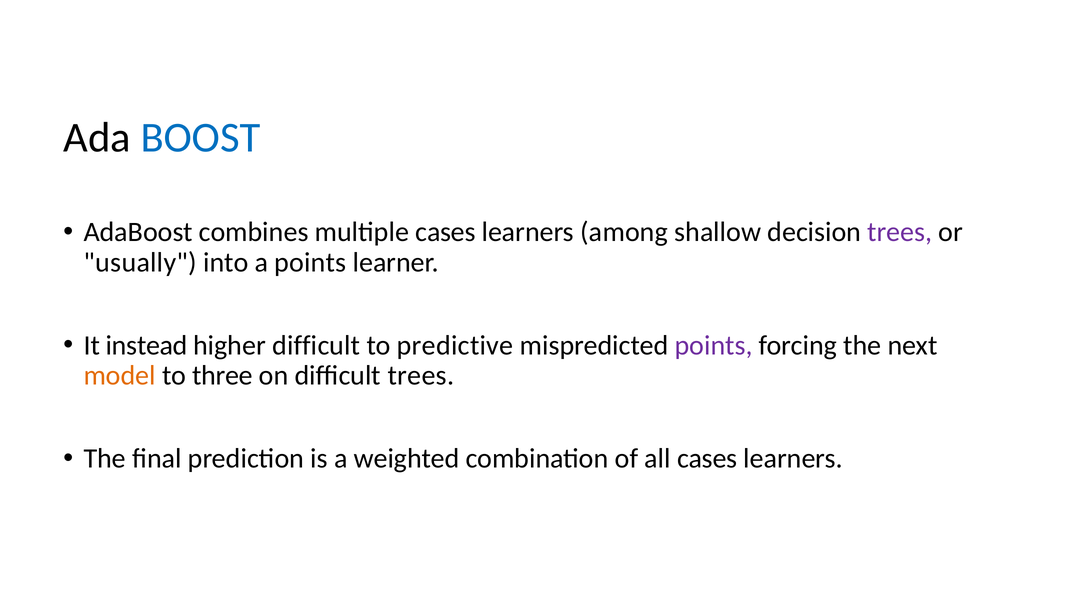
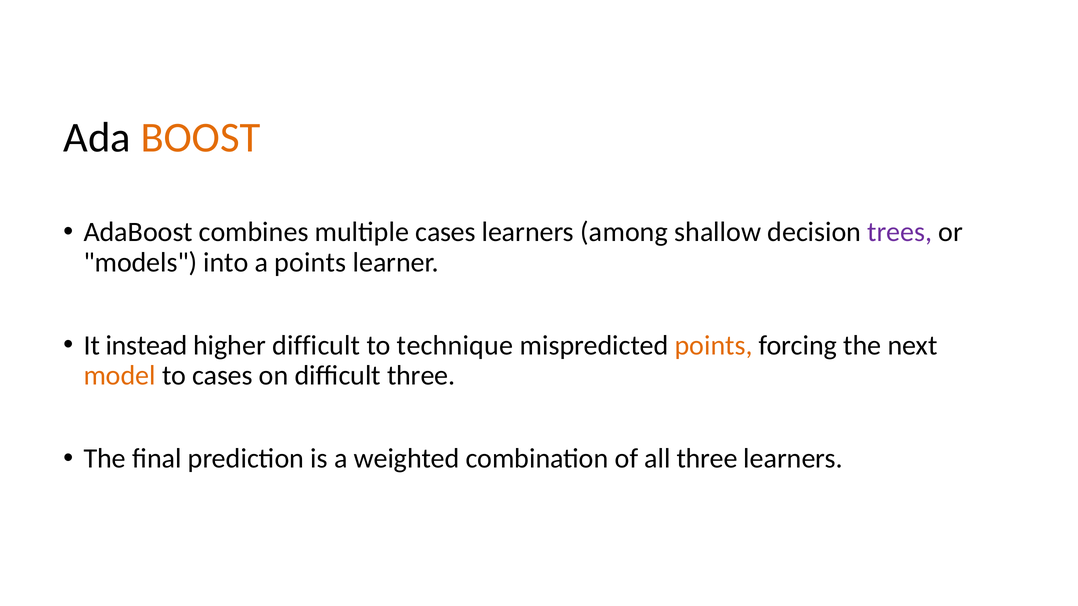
BOOST colour: blue -> orange
usually: usually -> models
predictive: predictive -> technique
points at (714, 346) colour: purple -> orange
to three: three -> cases
difficult trees: trees -> three
all cases: cases -> three
